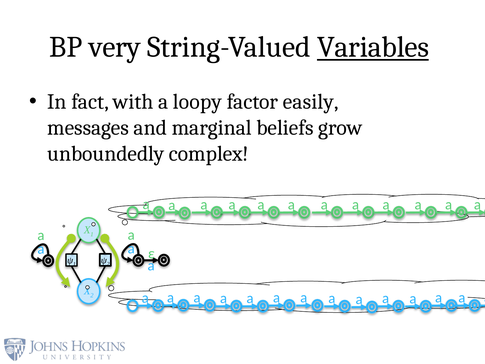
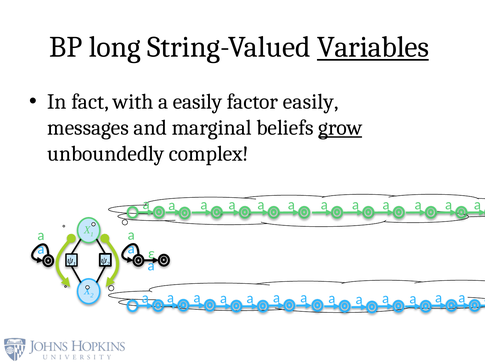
very: very -> long
a loopy: loopy -> easily
grow underline: none -> present
